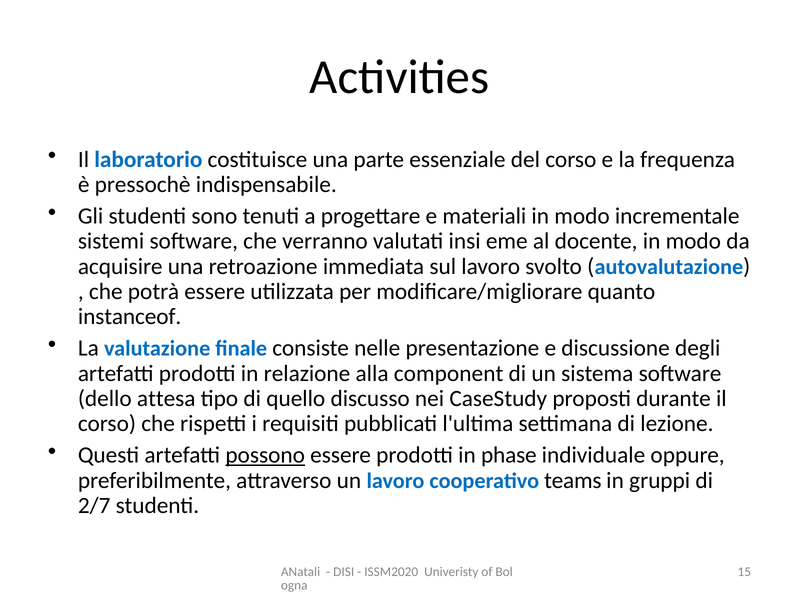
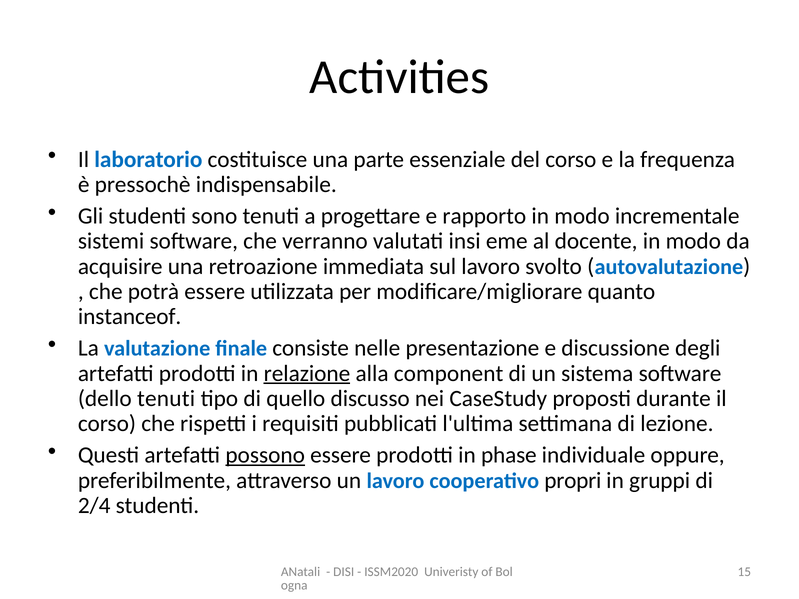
materiali: materiali -> rapporto
relazione underline: none -> present
dello attesa: attesa -> tenuti
teams: teams -> propri
2/7: 2/7 -> 2/4
